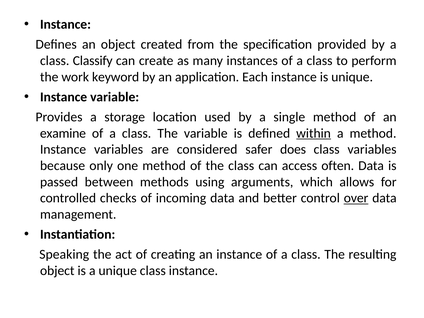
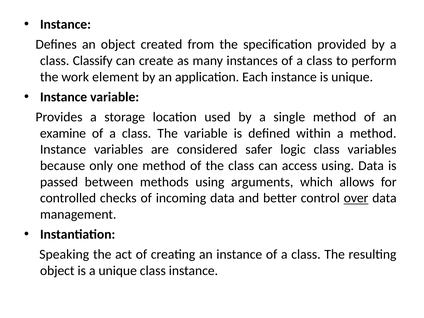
keyword: keyword -> element
within underline: present -> none
does: does -> logic
access often: often -> using
